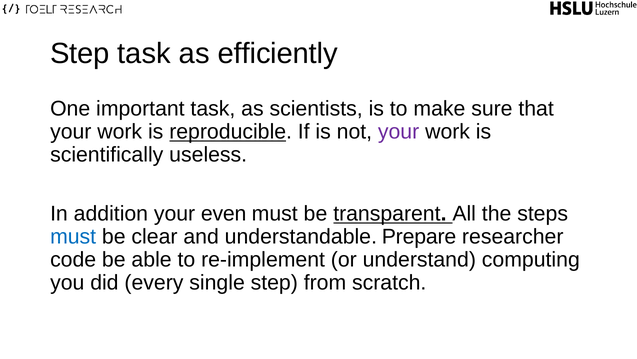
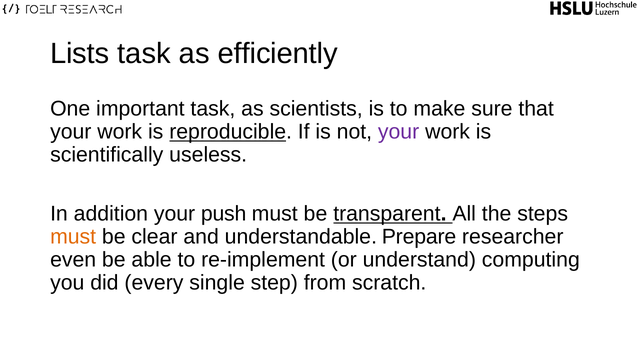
Step at (80, 54): Step -> Lists
even: even -> push
must at (73, 236) colour: blue -> orange
code: code -> even
